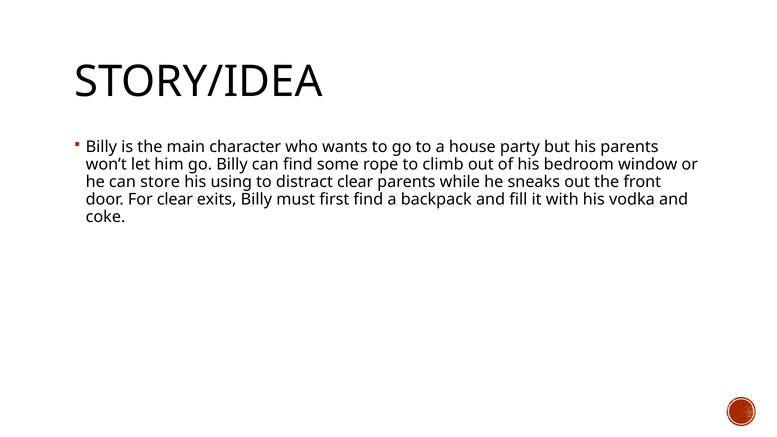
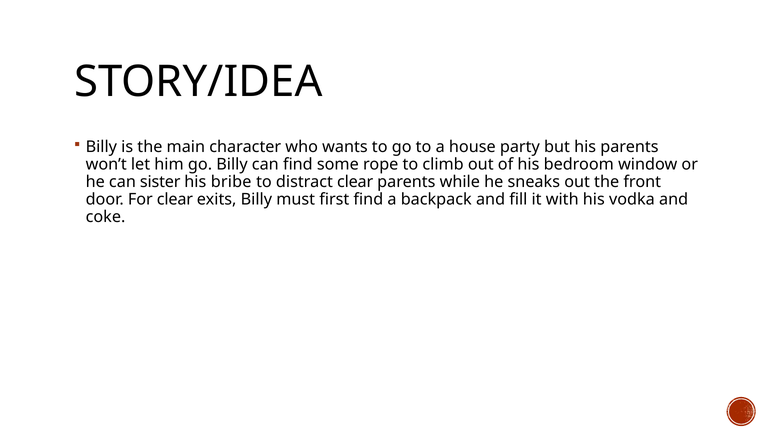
store: store -> sister
using: using -> bribe
